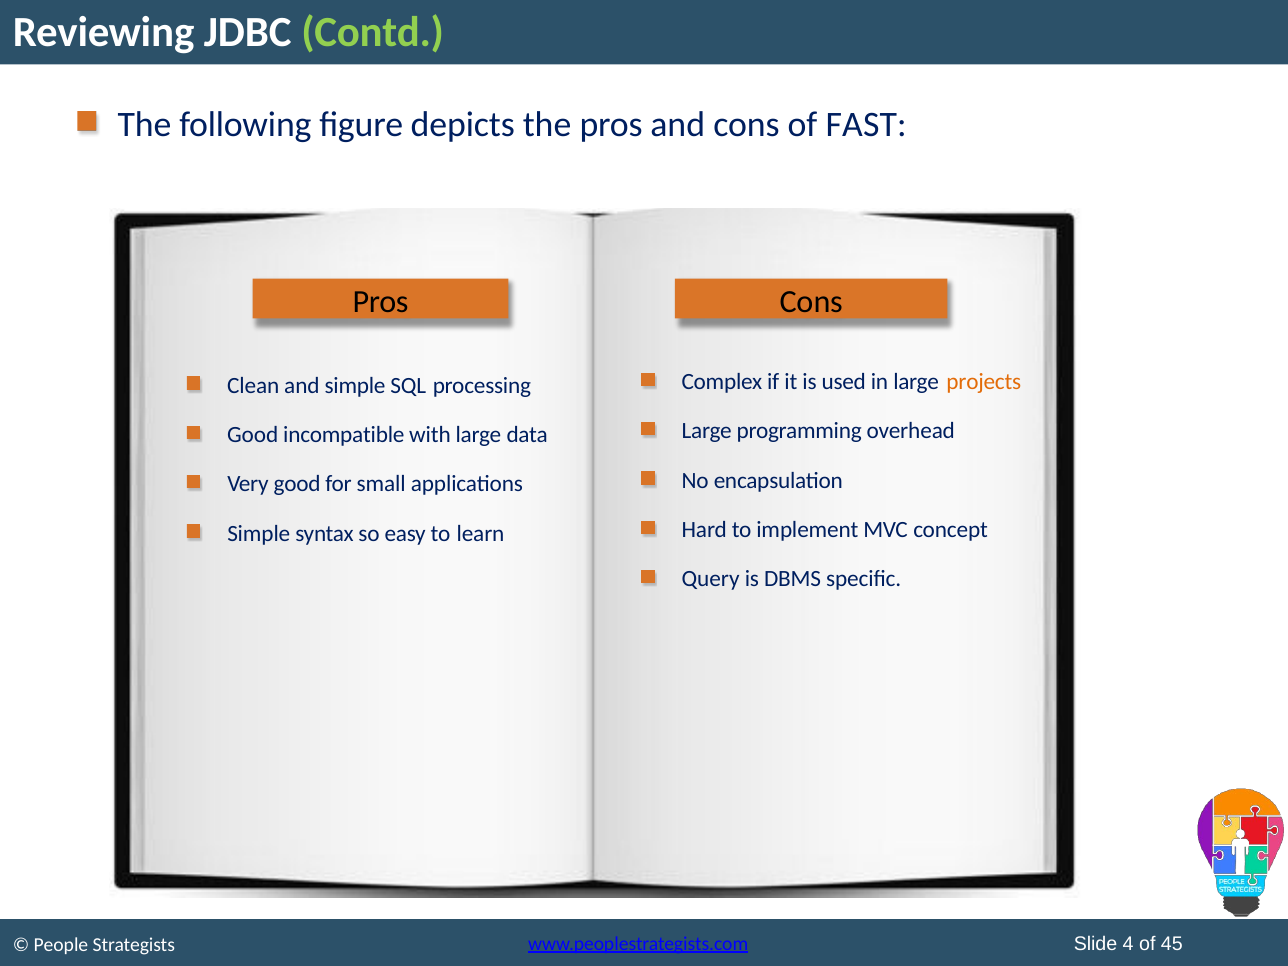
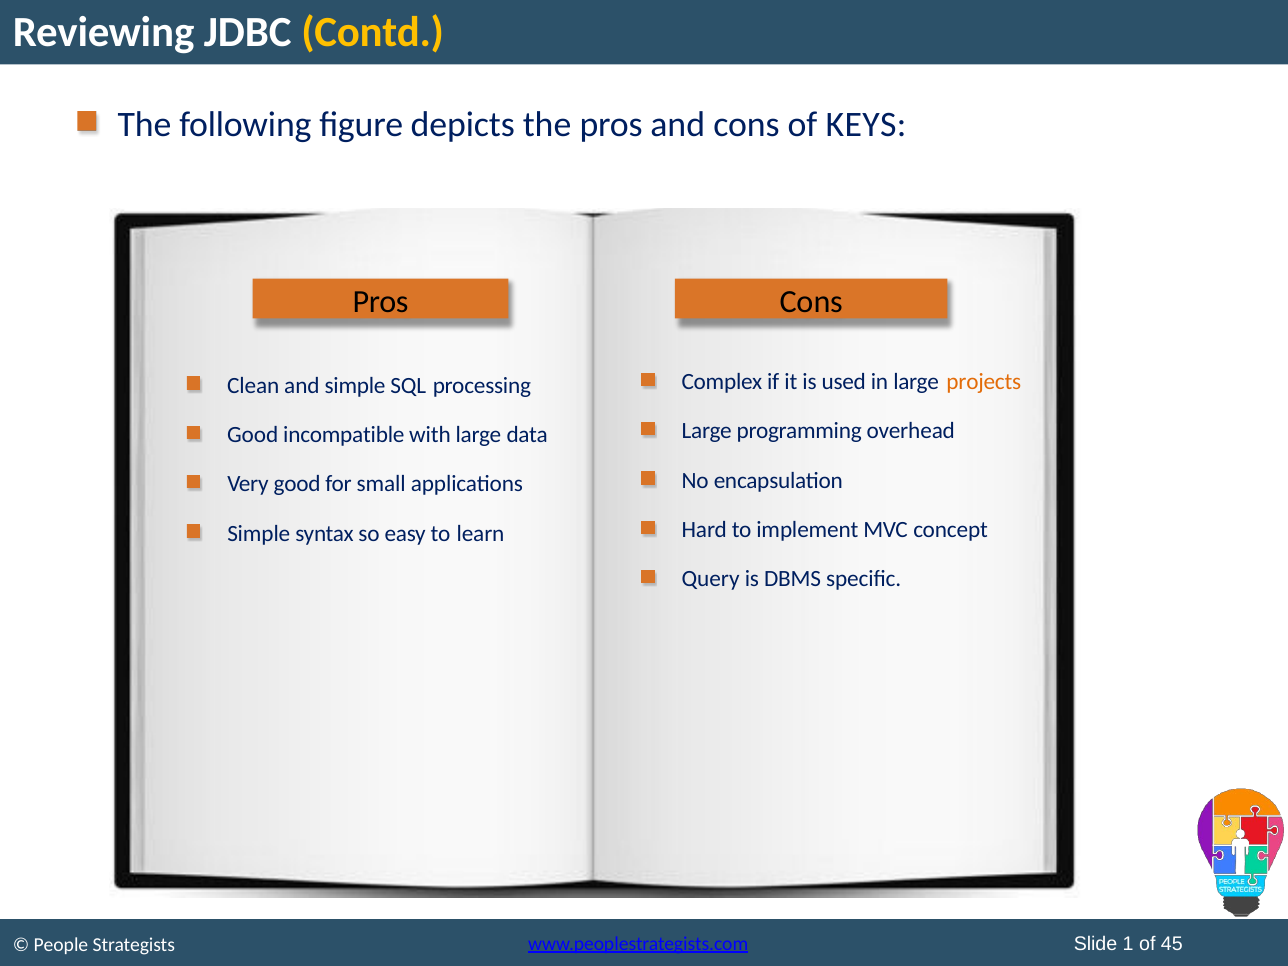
Contd colour: light green -> yellow
FAST: FAST -> KEYS
4: 4 -> 1
